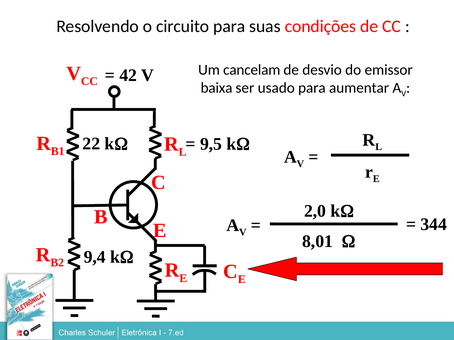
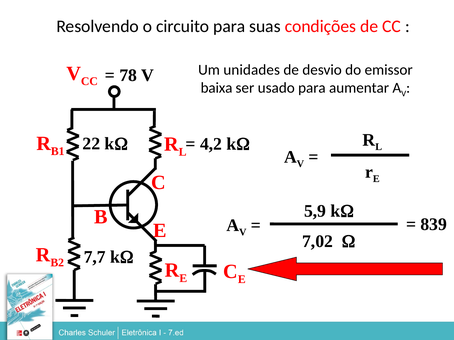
cancelam: cancelam -> unidades
42: 42 -> 78
9,5: 9,5 -> 4,2
2,0: 2,0 -> 5,9
344: 344 -> 839
8,01: 8,01 -> 7,02
9,4: 9,4 -> 7,7
